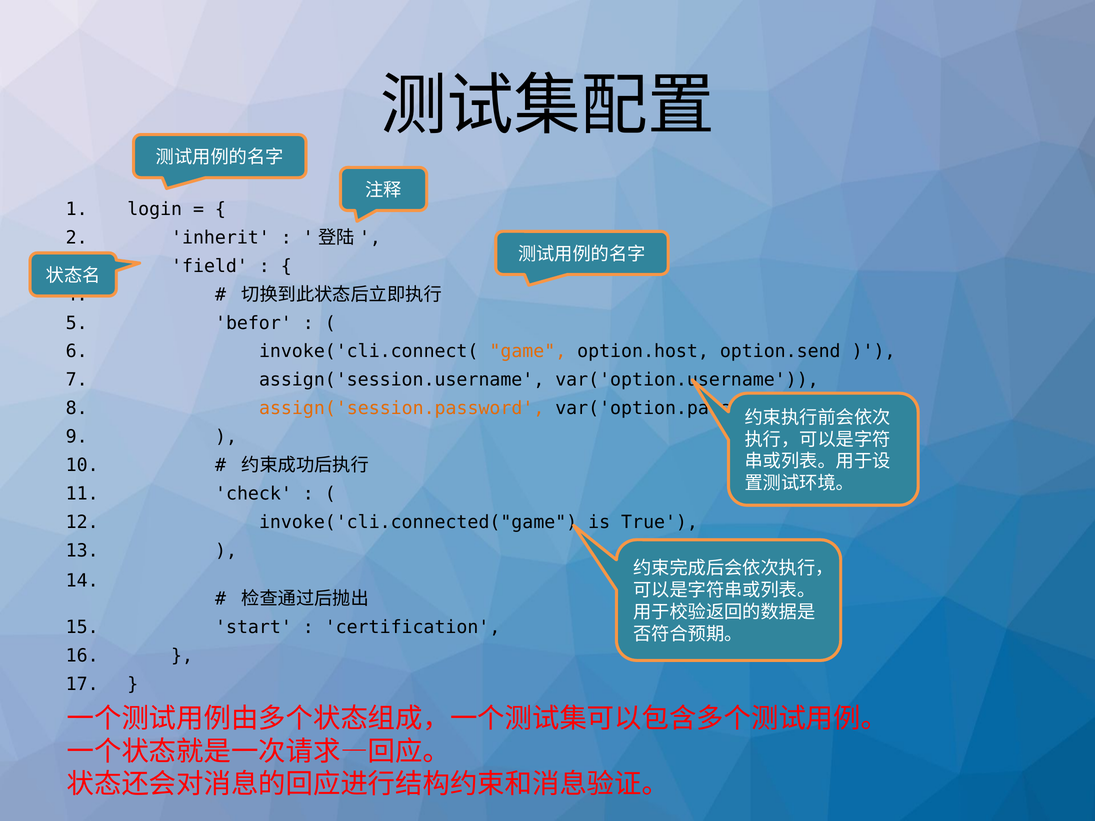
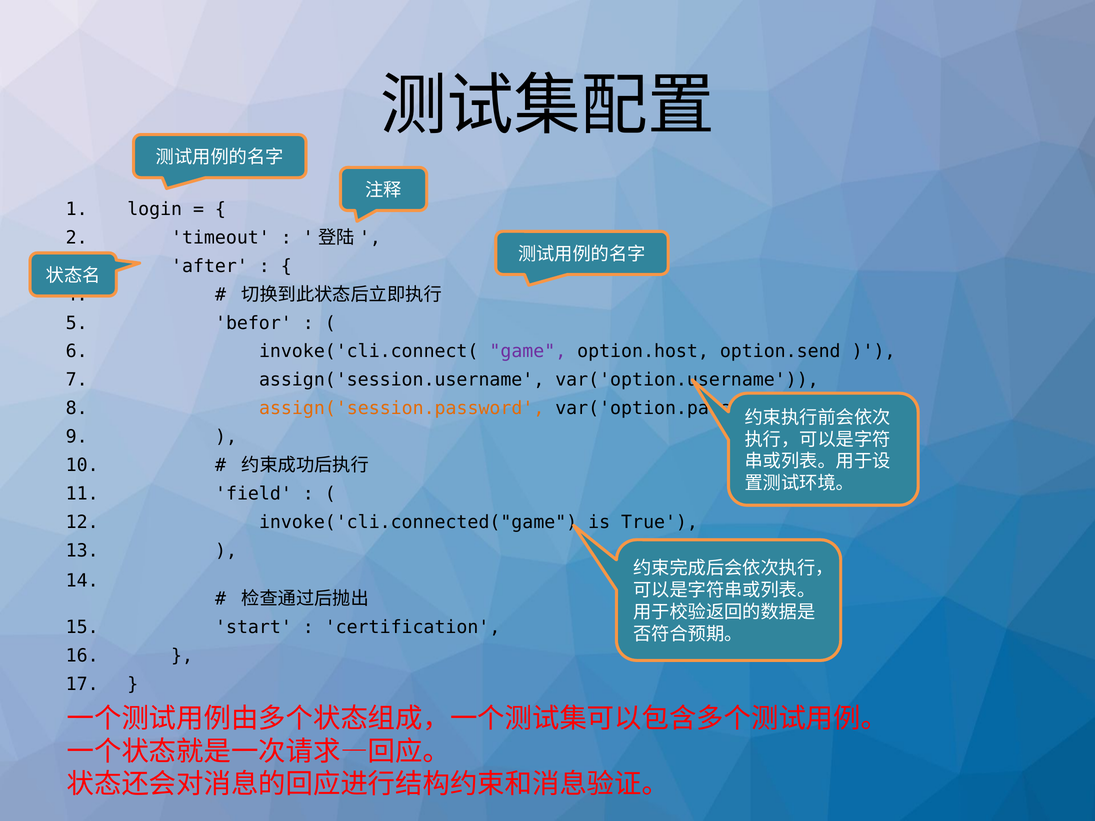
inherit: inherit -> timeout
field: field -> after
game colour: orange -> purple
check: check -> field
